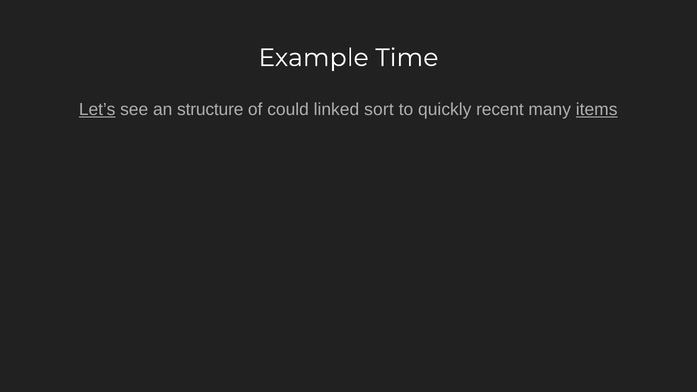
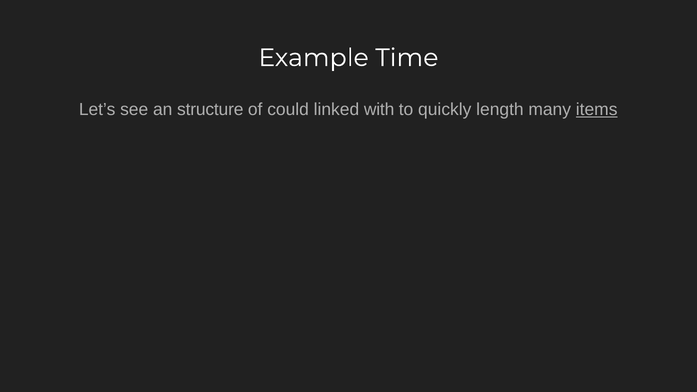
Let’s underline: present -> none
sort: sort -> with
recent: recent -> length
